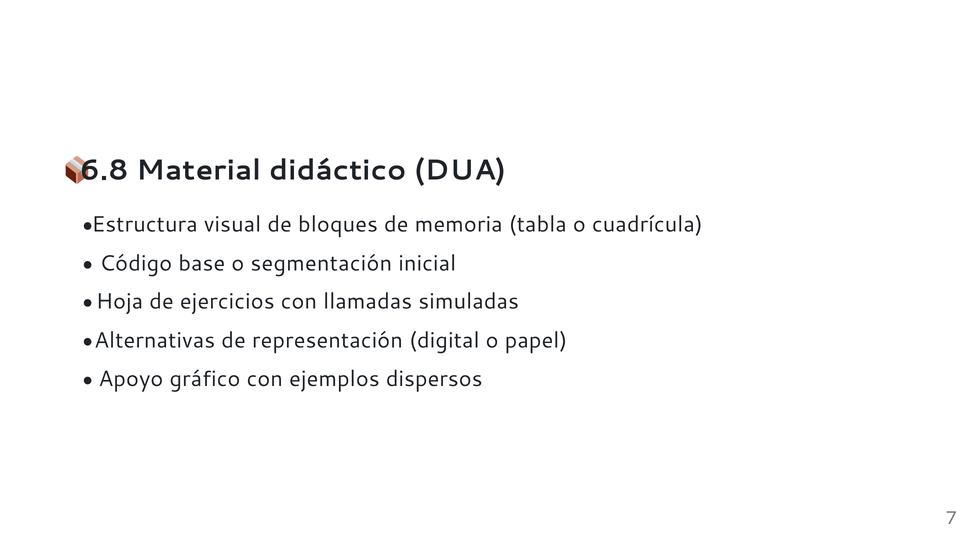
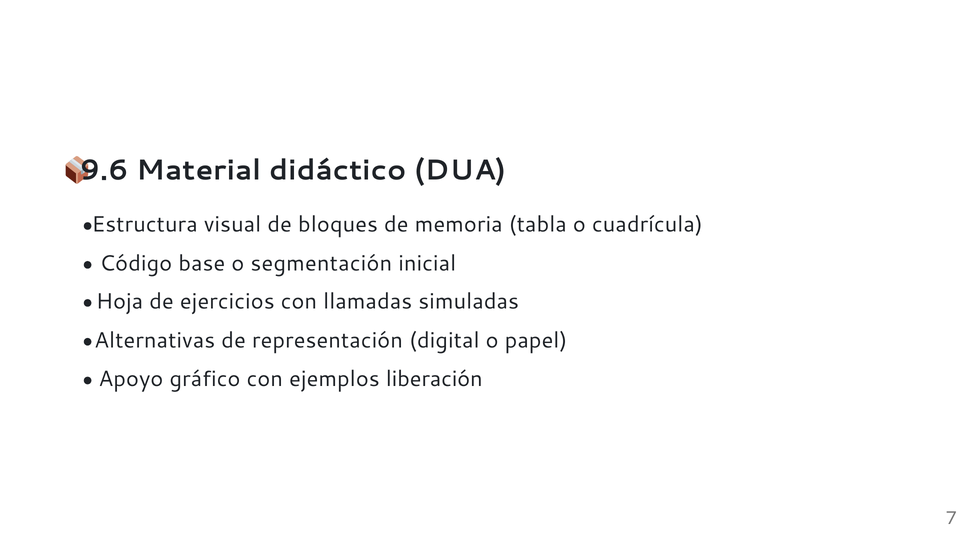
6.8: 6.8 -> 9.6
dispersos: dispersos -> liberación
